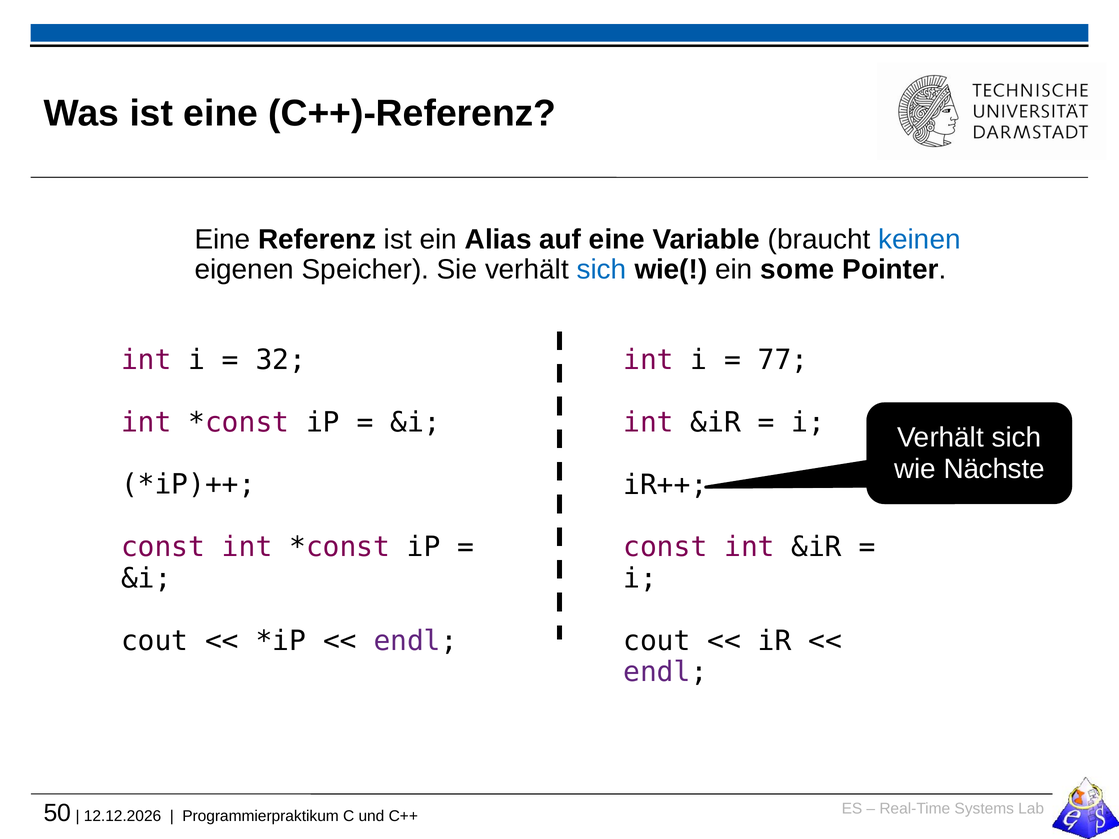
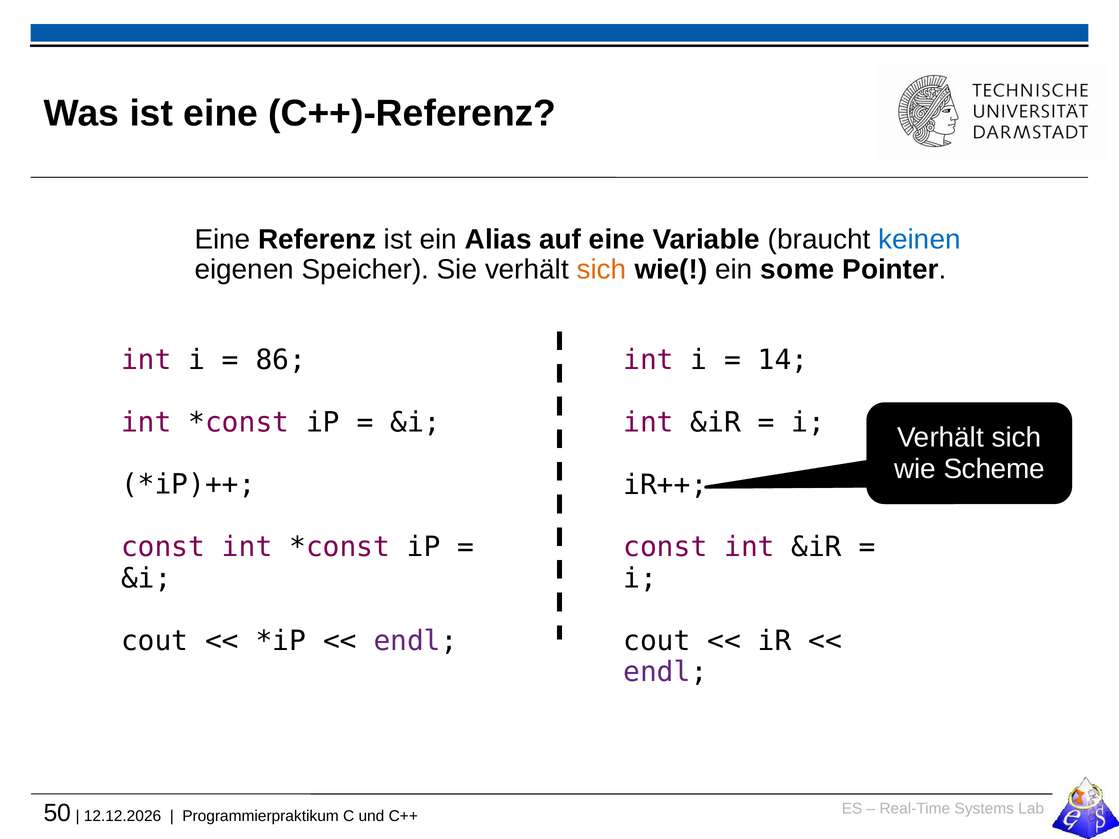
sich at (602, 270) colour: blue -> orange
32: 32 -> 86
77: 77 -> 14
Nächste: Nächste -> Scheme
